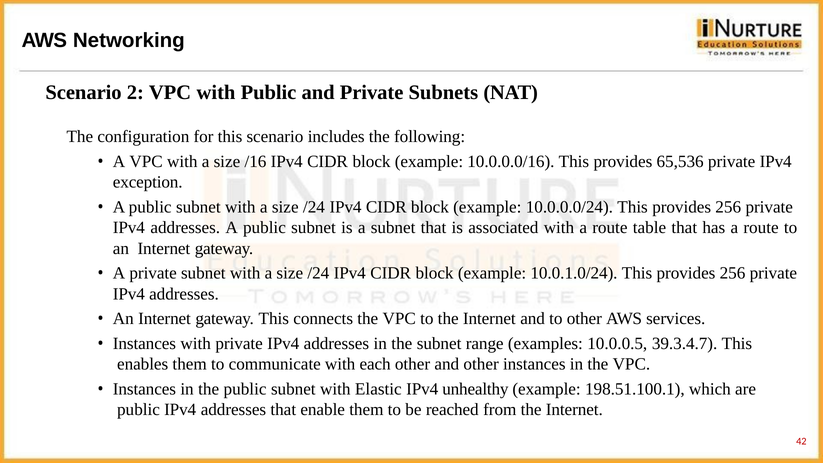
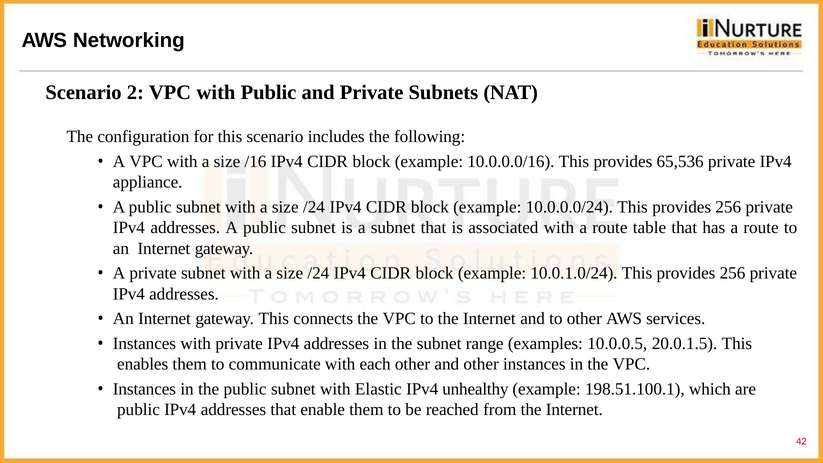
exception: exception -> appliance
39.3.4.7: 39.3.4.7 -> 20.0.1.5
